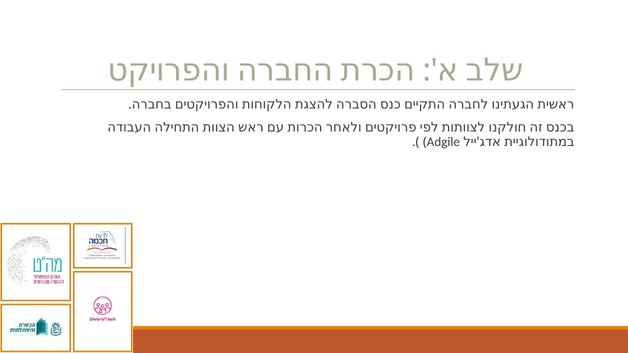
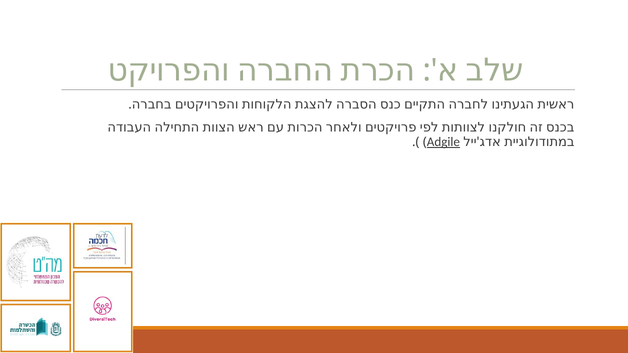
Adgile underline: none -> present
